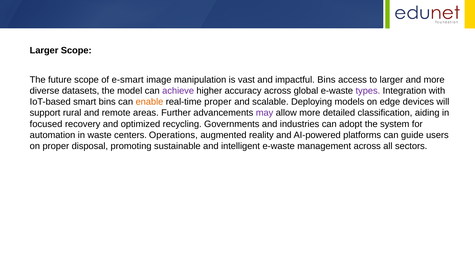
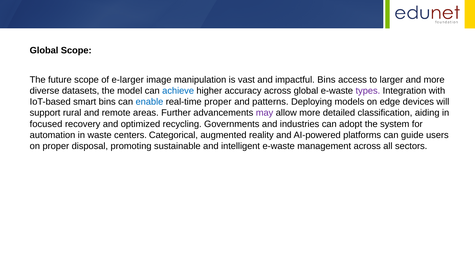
Larger at (44, 50): Larger -> Global
e-smart: e-smart -> e-larger
achieve colour: purple -> blue
enable colour: orange -> blue
scalable: scalable -> patterns
Operations: Operations -> Categorical
